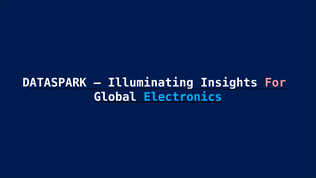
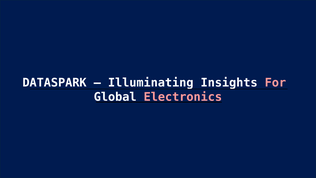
Electronics colour: light blue -> pink
